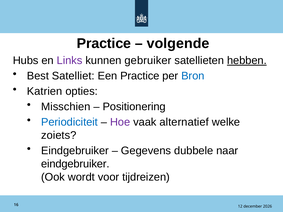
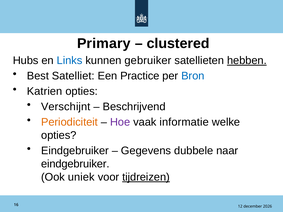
Practice at (104, 43): Practice -> Primary
volgende: volgende -> clustered
Links colour: purple -> blue
Misschien: Misschien -> Verschijnt
Positionering: Positionering -> Beschrijvend
Periodiciteit colour: blue -> orange
alternatief: alternatief -> informatie
zoiets at (59, 135): zoiets -> opties
wordt: wordt -> uniek
tijdreizen underline: none -> present
